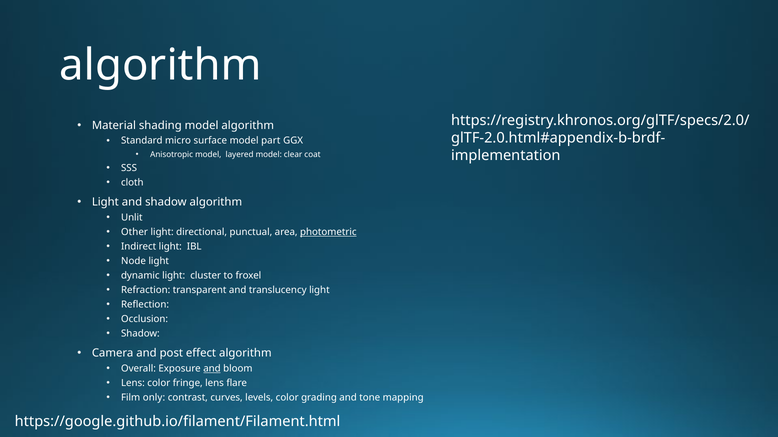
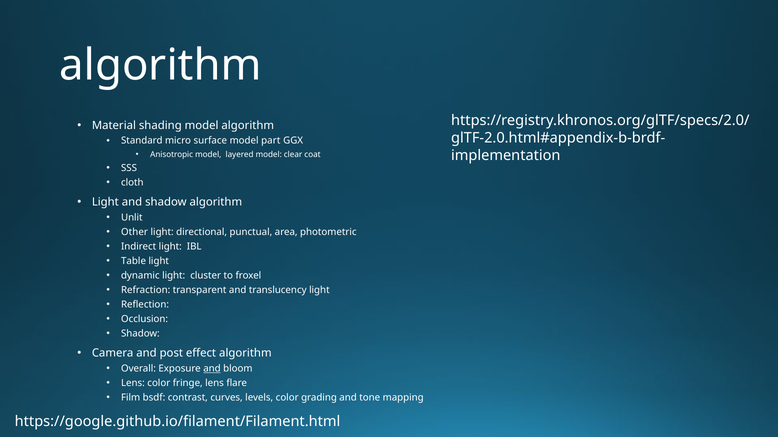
photometric underline: present -> none
Node: Node -> Table
only: only -> bsdf
